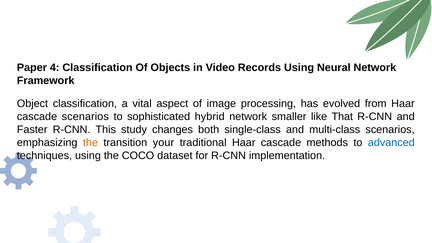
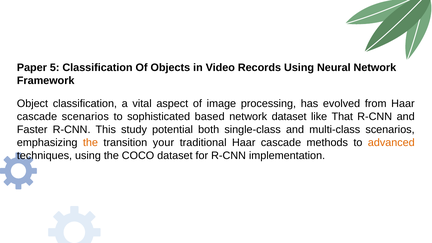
4: 4 -> 5
hybrid: hybrid -> based
network smaller: smaller -> dataset
changes: changes -> potential
advanced colour: blue -> orange
